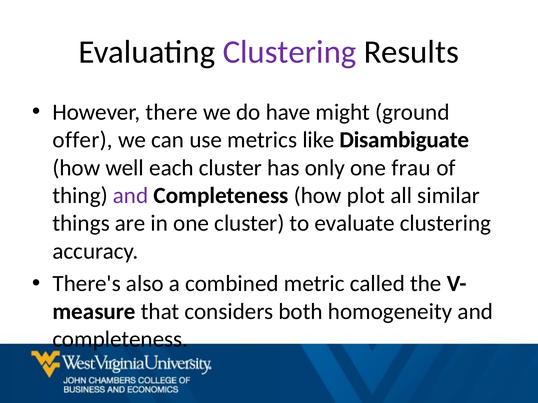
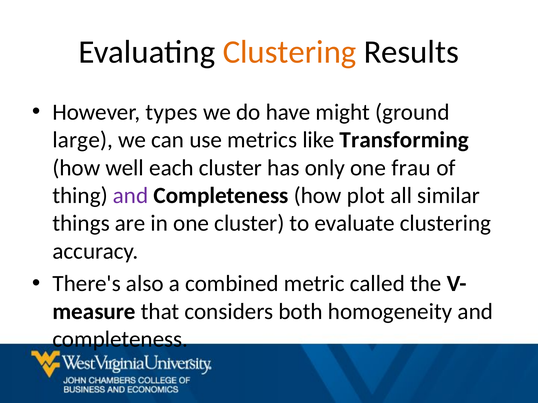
Clustering at (290, 52) colour: purple -> orange
there: there -> types
offer: offer -> large
Disambiguate: Disambiguate -> Transforming
